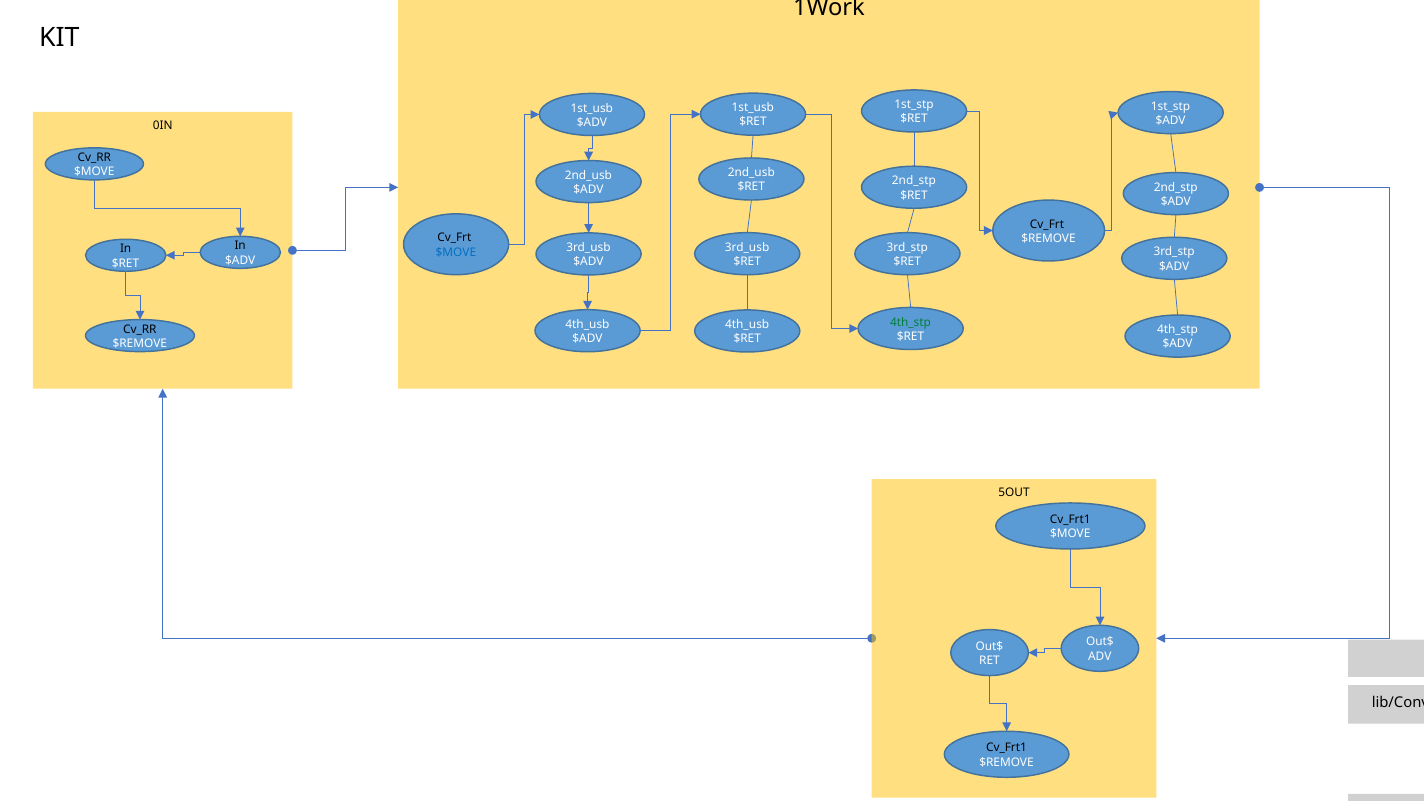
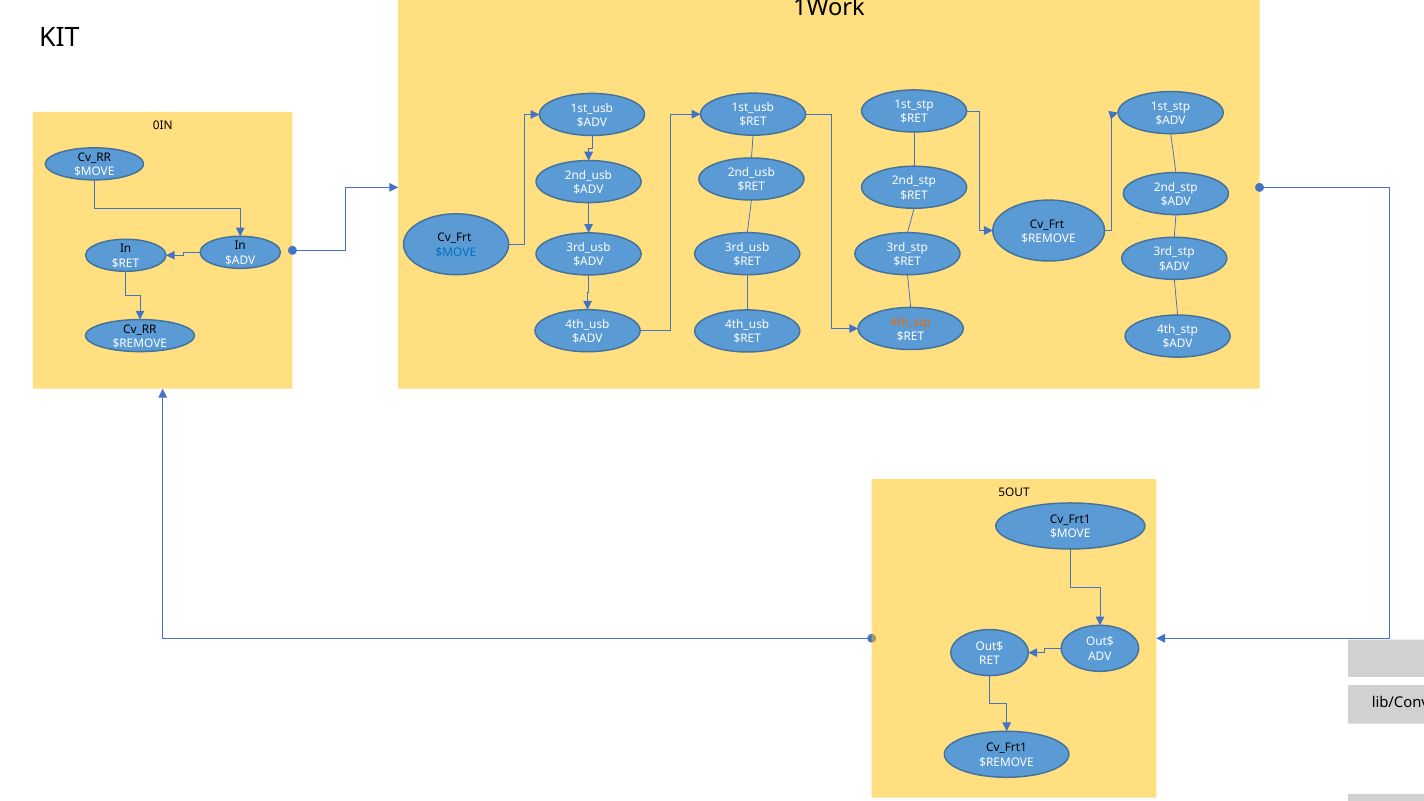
4th_stp at (910, 322) colour: green -> orange
